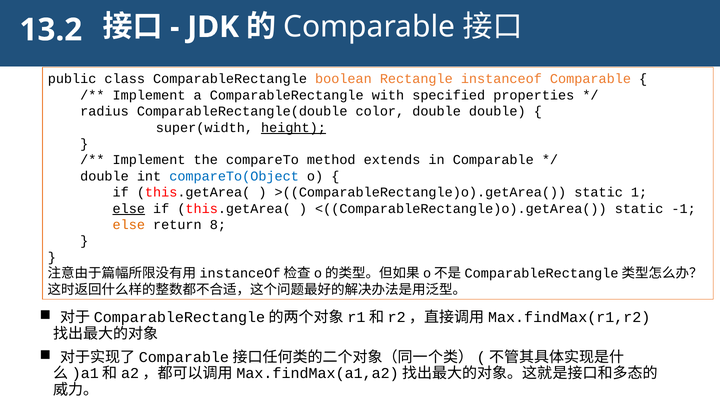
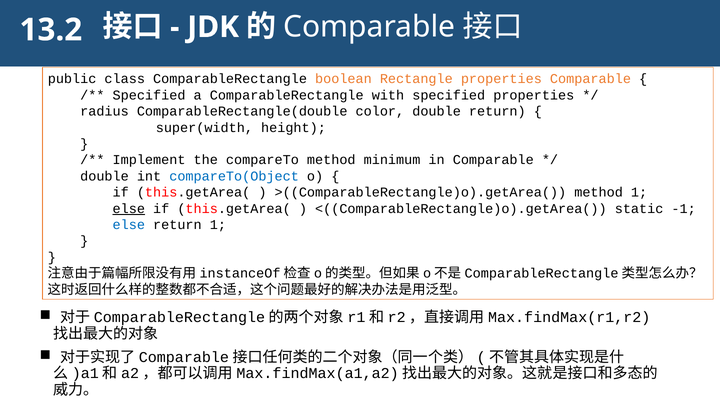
Rectangle instanceof: instanceof -> properties
Implement at (149, 95): Implement -> Specified
double double: double -> return
height underline: present -> none
extends: extends -> minimum
>((ComparableRectangle)o).getArea( static: static -> method
else at (129, 225) colour: orange -> blue
return 8: 8 -> 1
